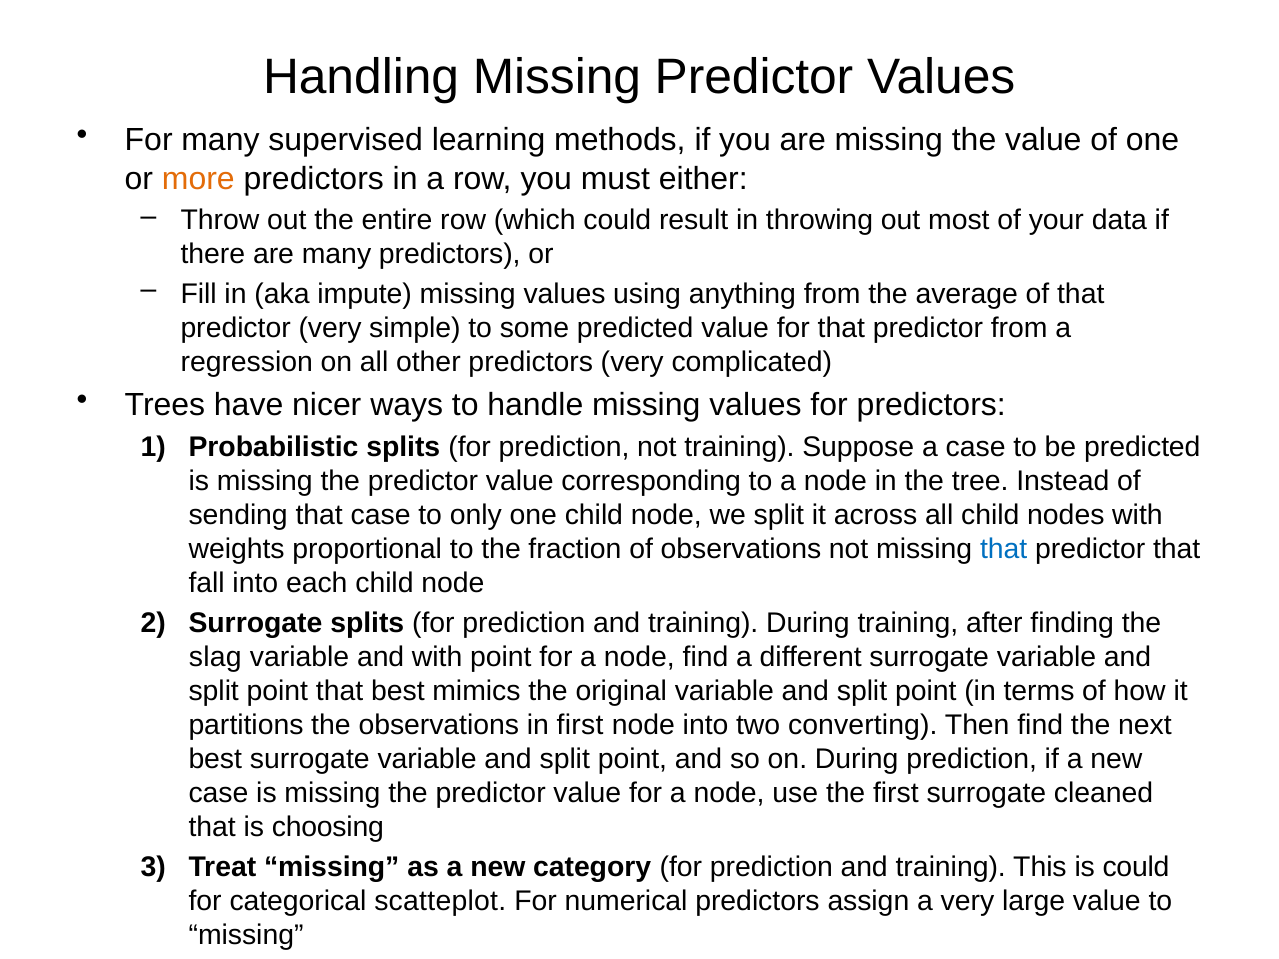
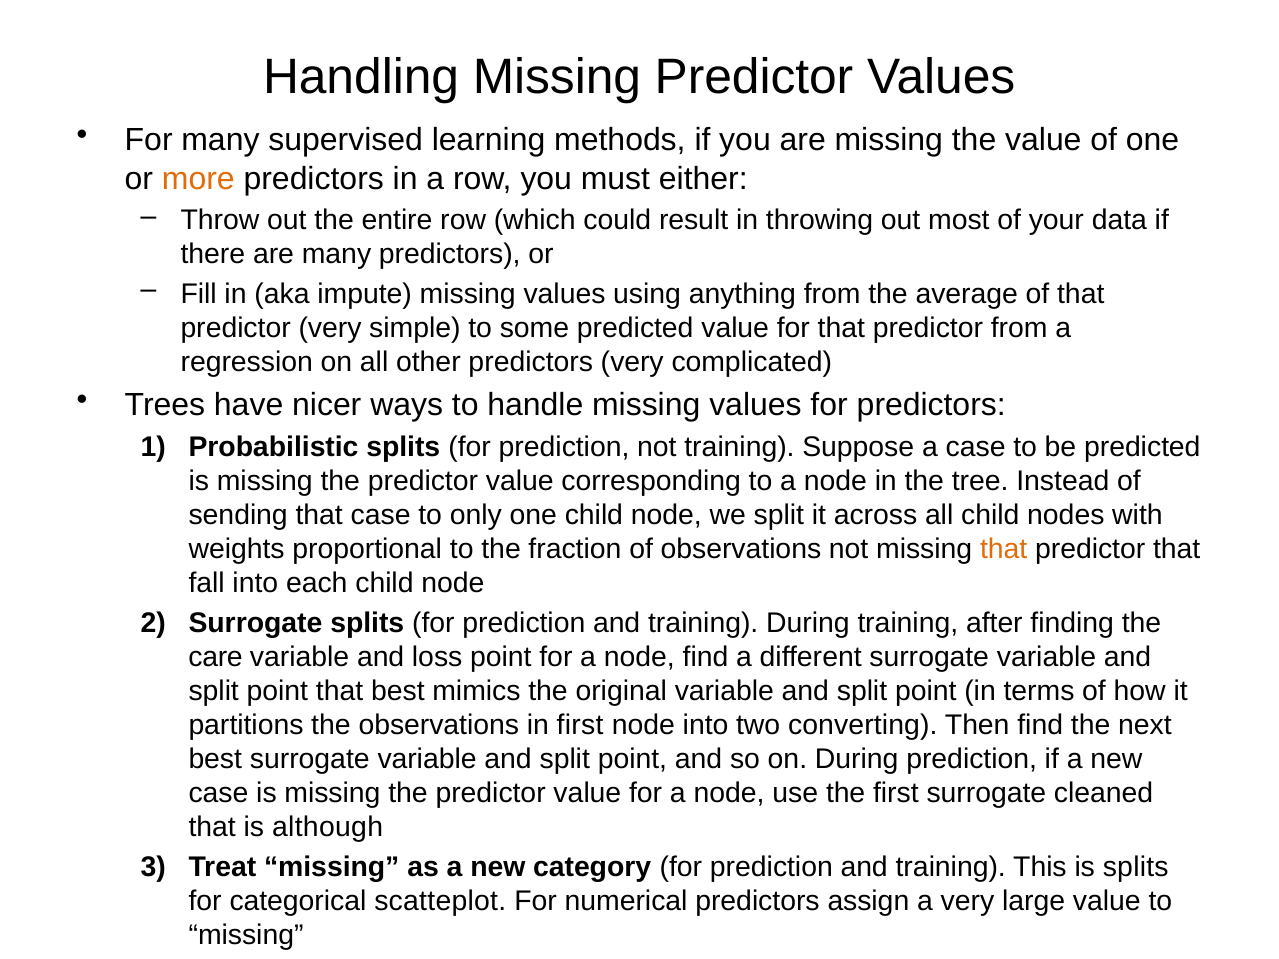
that at (1004, 549) colour: blue -> orange
slag: slag -> care
and with: with -> loss
choosing: choosing -> although
is could: could -> splits
